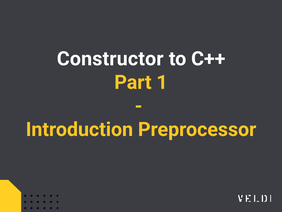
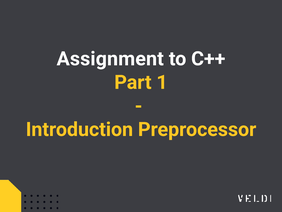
Constructor: Constructor -> Assignment
